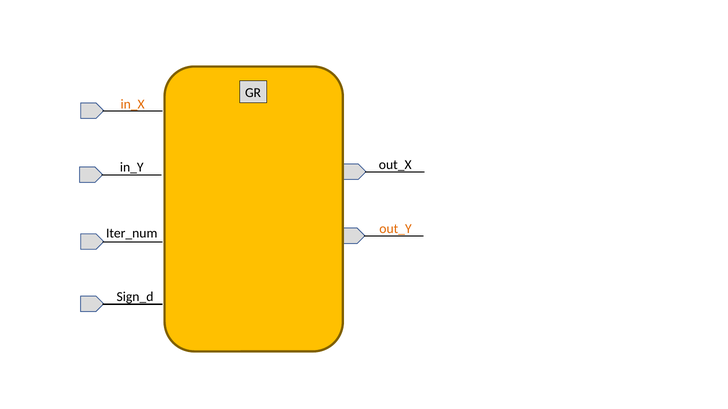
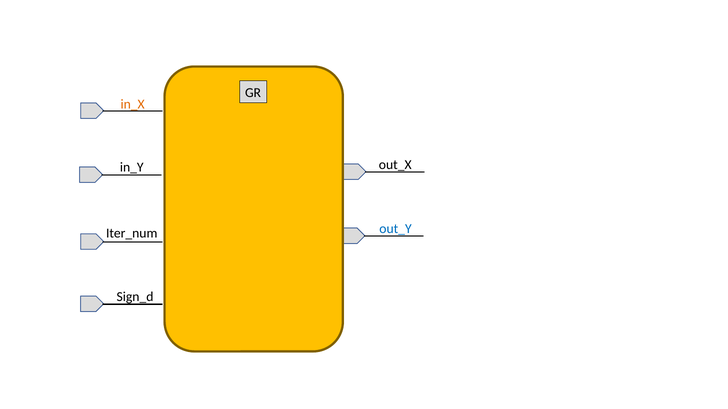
out_Y colour: orange -> blue
